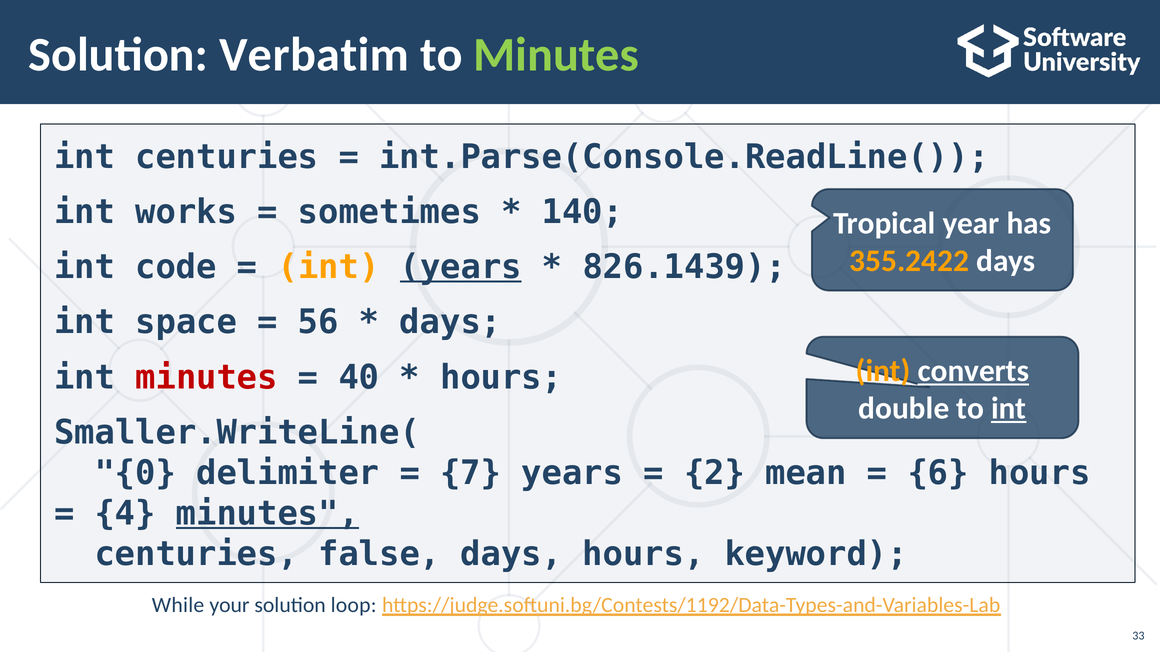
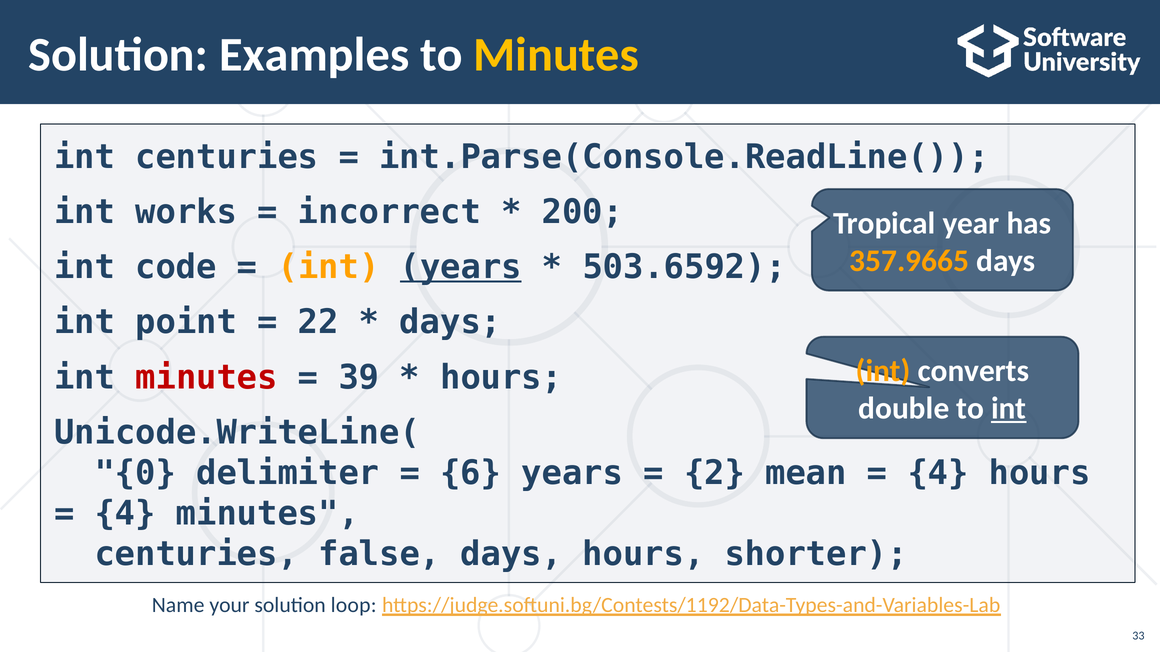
Verbatim: Verbatim -> Examples
Minutes at (556, 55) colour: light green -> yellow
sometimes: sometimes -> incorrect
140: 140 -> 200
355.2422: 355.2422 -> 357.9665
826.1439: 826.1439 -> 503.6592
space: space -> point
56: 56 -> 22
converts underline: present -> none
40: 40 -> 39
Smaller.WriteLine(: Smaller.WriteLine( -> Unicode.WriteLine(
7: 7 -> 6
6 at (938, 473): 6 -> 4
minutes at (267, 514) underline: present -> none
keyword: keyword -> shorter
While: While -> Name
